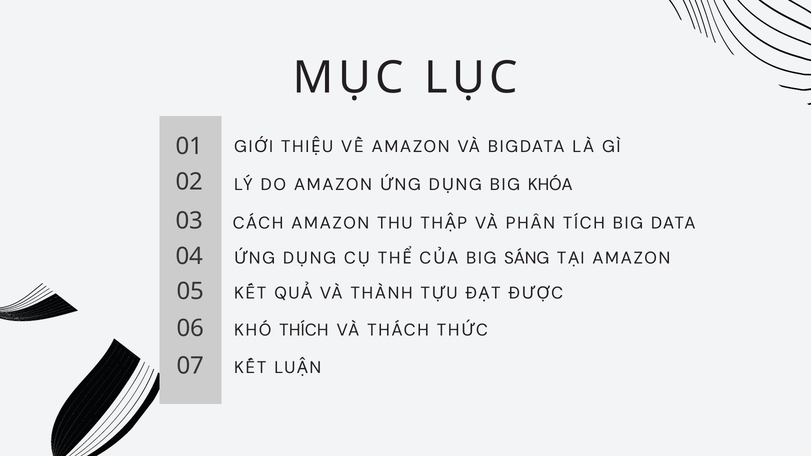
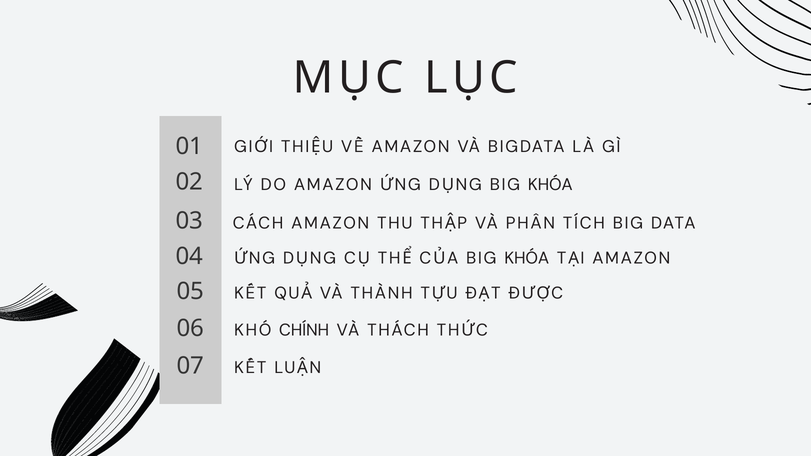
SÁNG at (527, 258): SÁNG -> KHÓA
THÍCH: THÍCH -> CHÍNH
